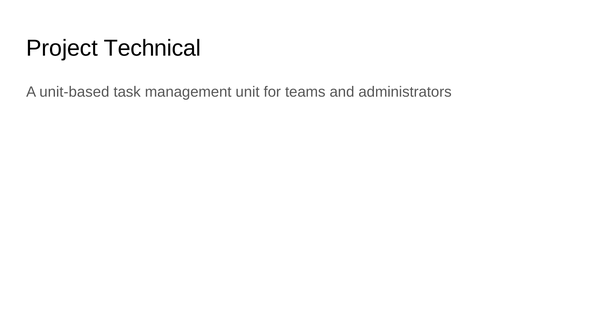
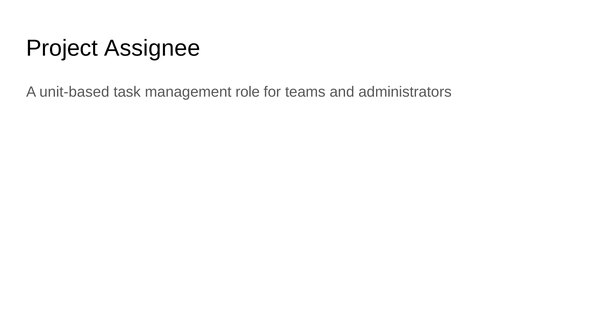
Technical: Technical -> Assignee
unit: unit -> role
